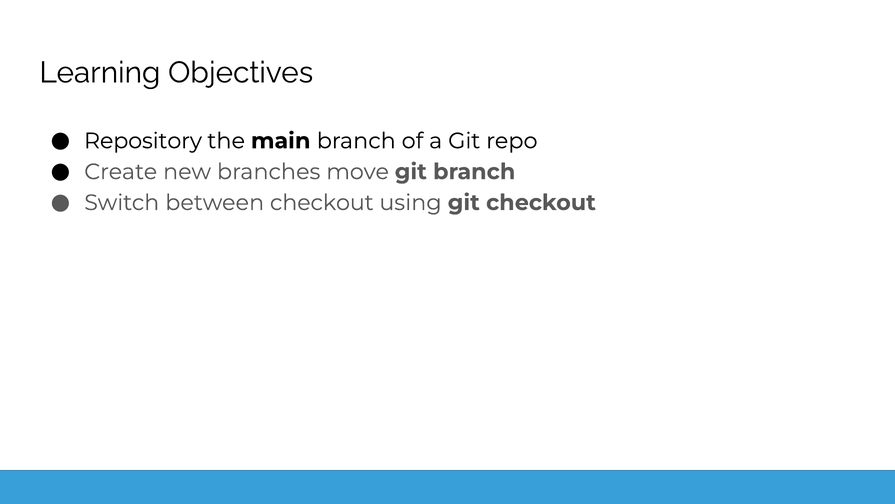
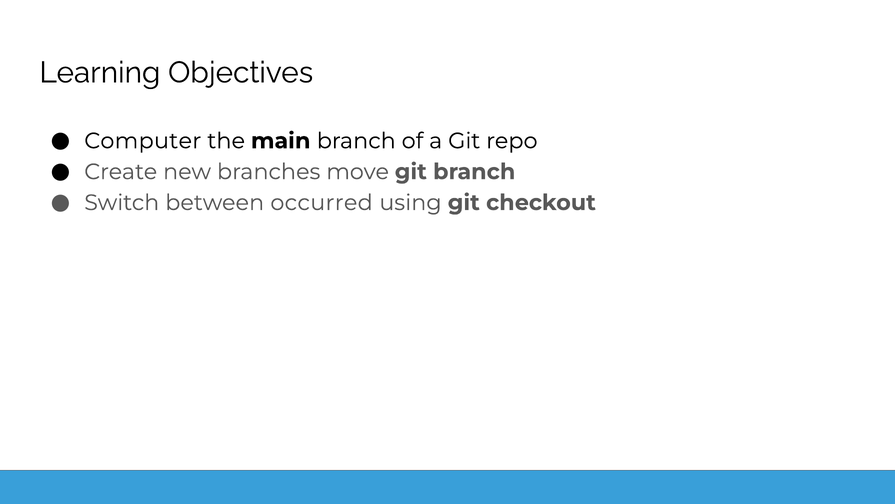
Repository: Repository -> Computer
between checkout: checkout -> occurred
